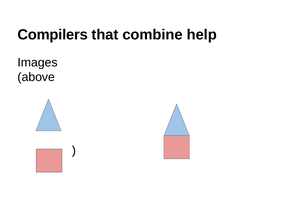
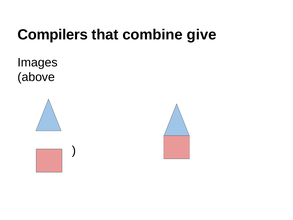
help: help -> give
